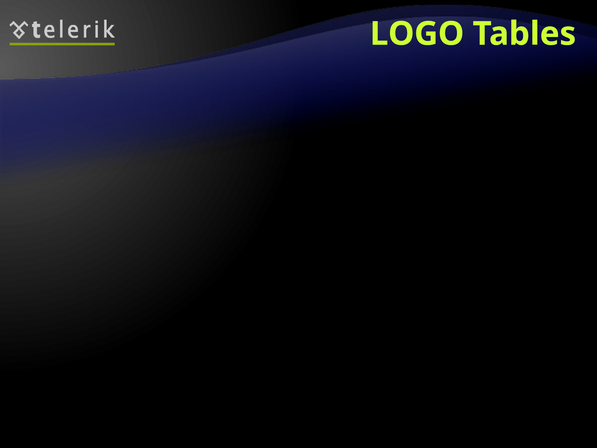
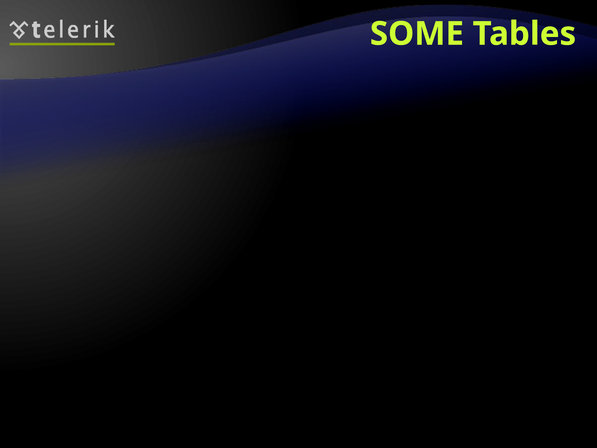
LOGO: LOGO -> SOME
